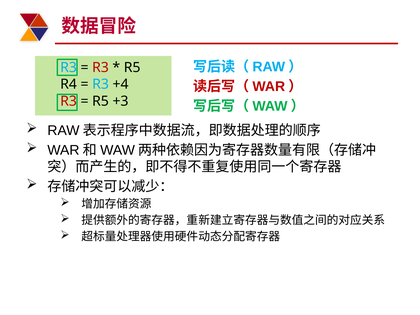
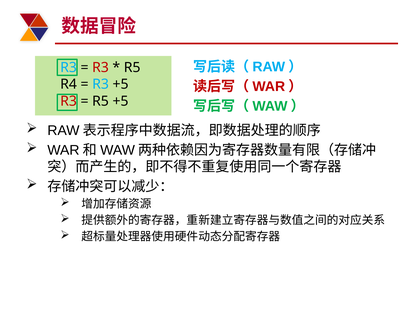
R3 +4: +4 -> +5
R5 +3: +3 -> +5
